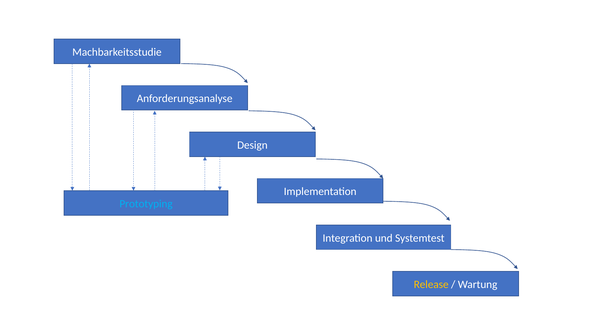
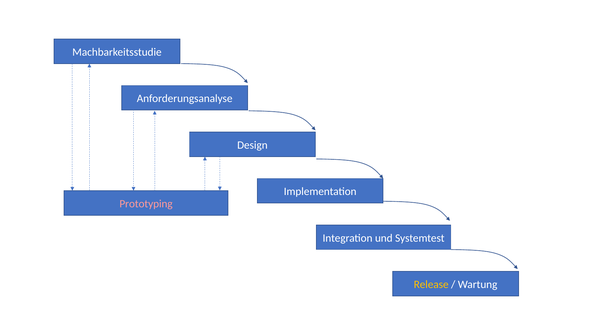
Prototyping colour: light blue -> pink
